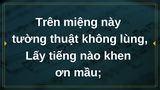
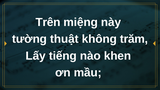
lùng: lùng -> trăm
